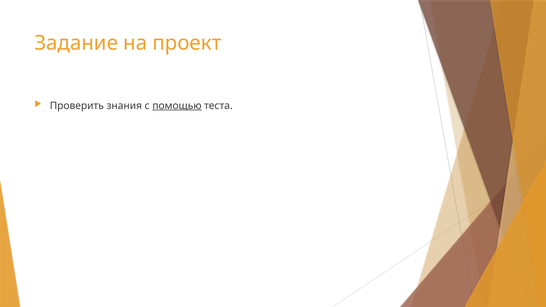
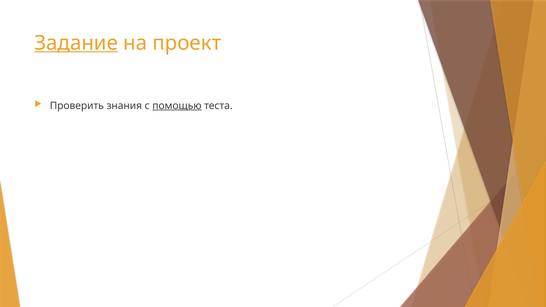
Задание underline: none -> present
